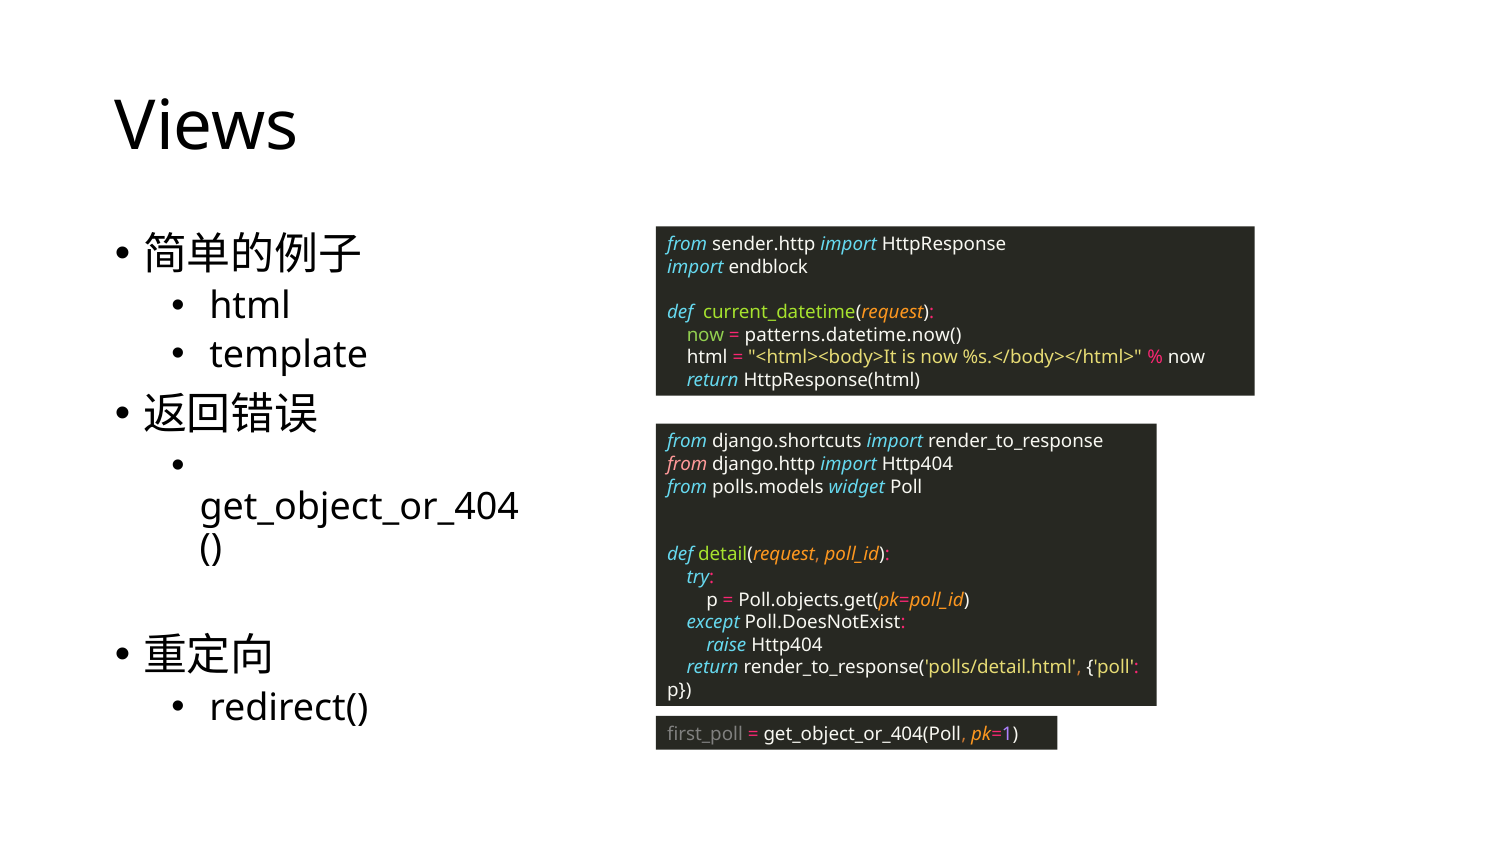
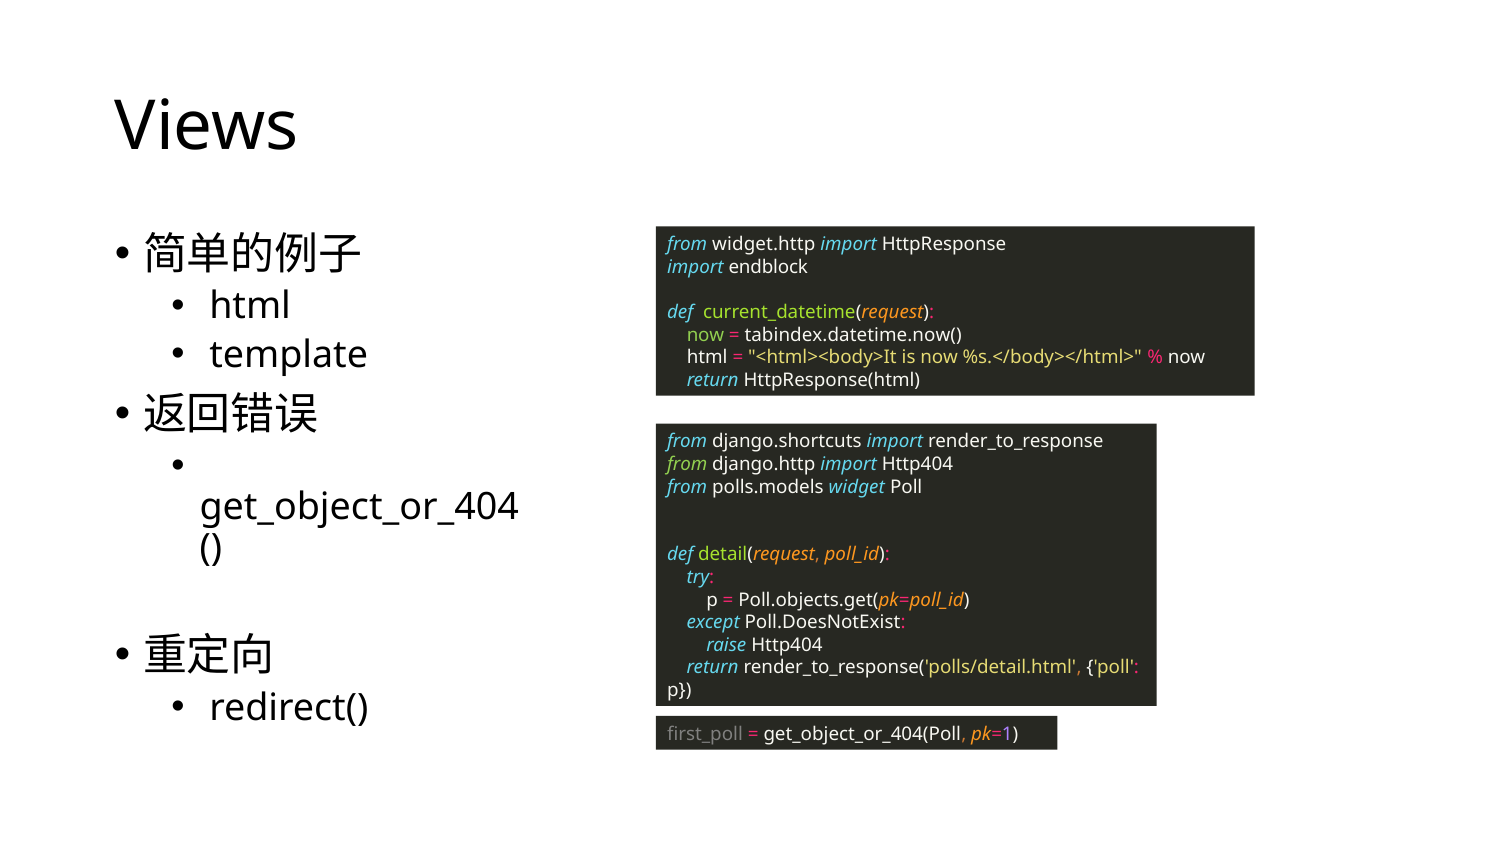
sender.http: sender.http -> widget.http
patterns.datetime.now(: patterns.datetime.now( -> tabindex.datetime.now(
from at (687, 464) colour: pink -> light green
